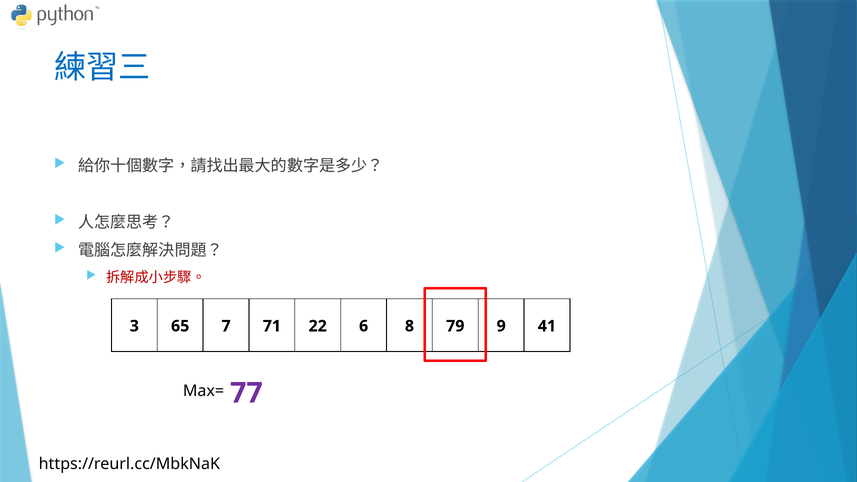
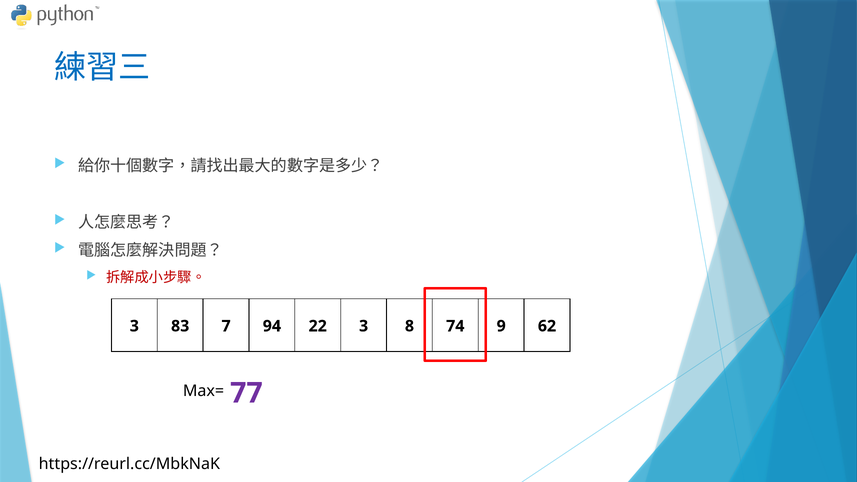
65: 65 -> 83
71: 71 -> 94
22 6: 6 -> 3
79: 79 -> 74
41: 41 -> 62
